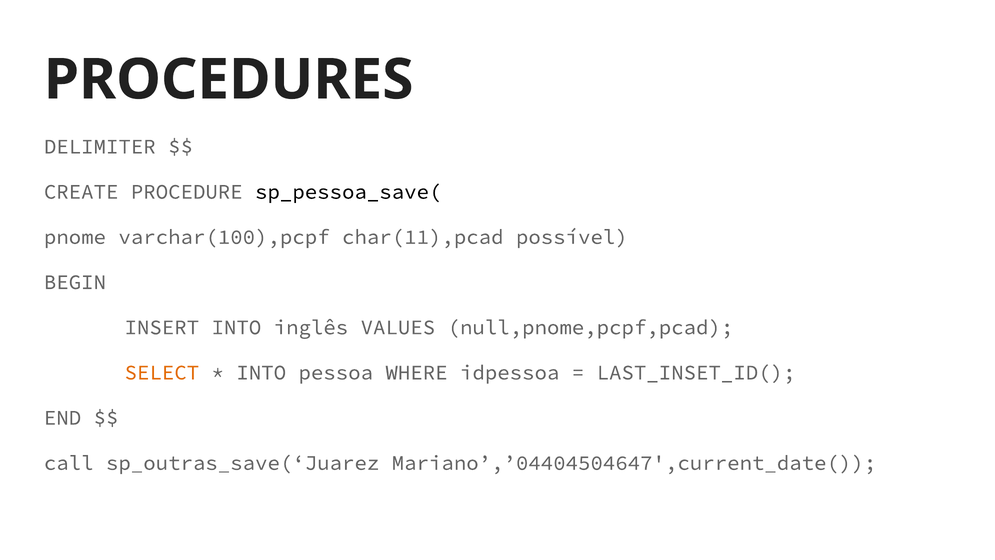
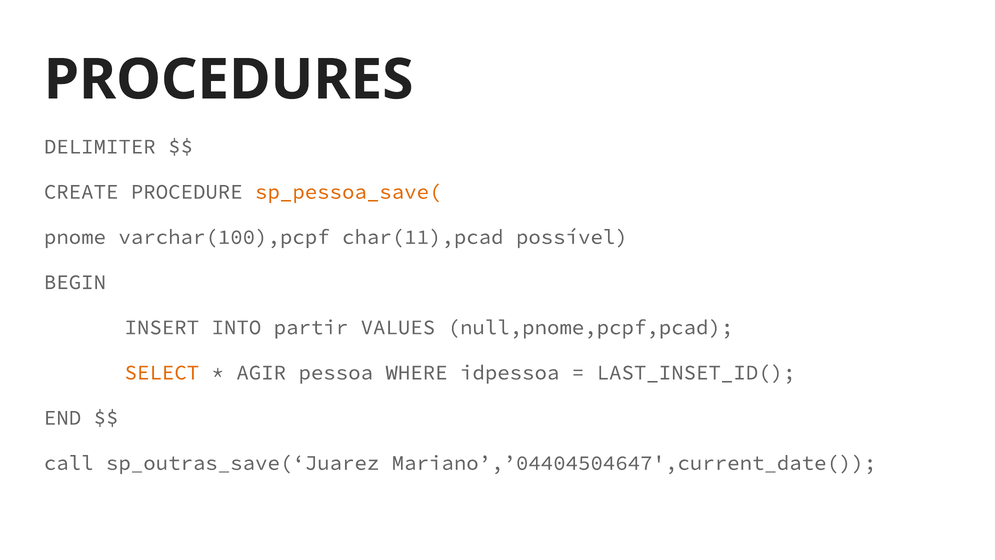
sp_pessoa_save( colour: black -> orange
inglês: inglês -> partir
INTO at (261, 372): INTO -> AGIR
